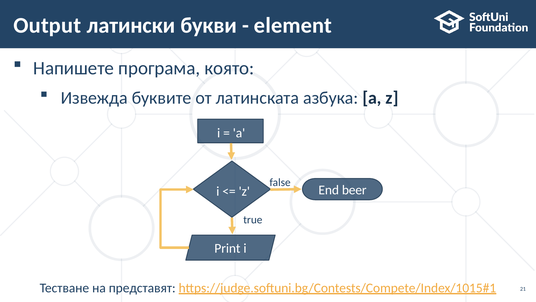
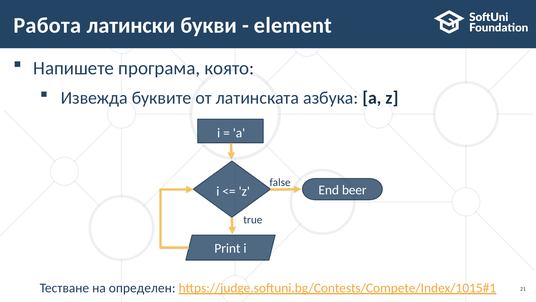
Output: Output -> Работа
представят: представят -> определен
